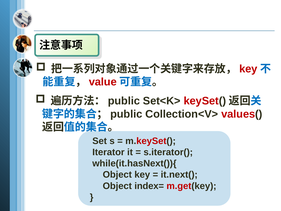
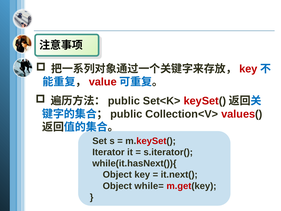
index=: index= -> while=
